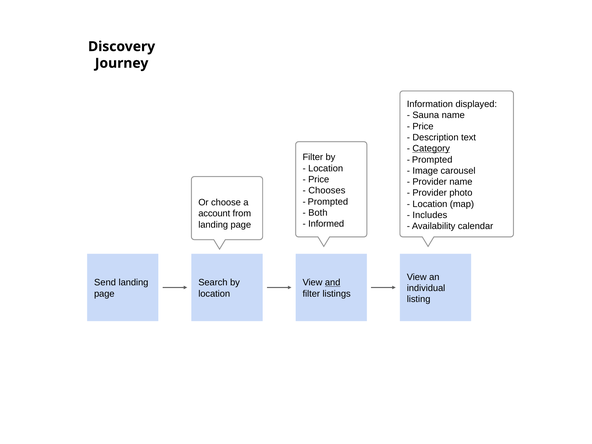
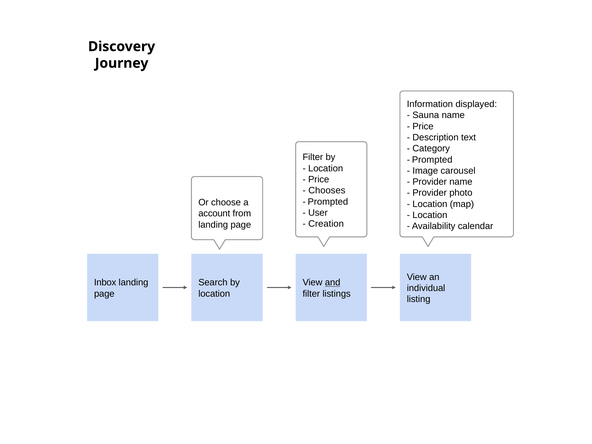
Category underline: present -> none
Both: Both -> User
Includes at (430, 215): Includes -> Location
Informed: Informed -> Creation
Send: Send -> Inbox
